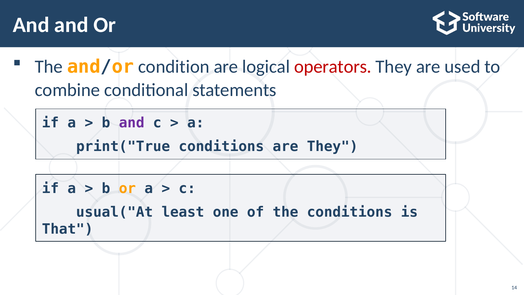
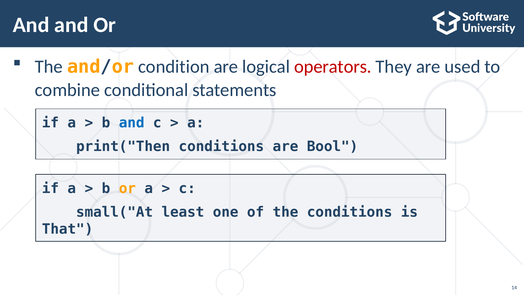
and at (132, 123) colour: purple -> blue
print("True: print("True -> print("Then
are They: They -> Bool
usual("At: usual("At -> small("At
